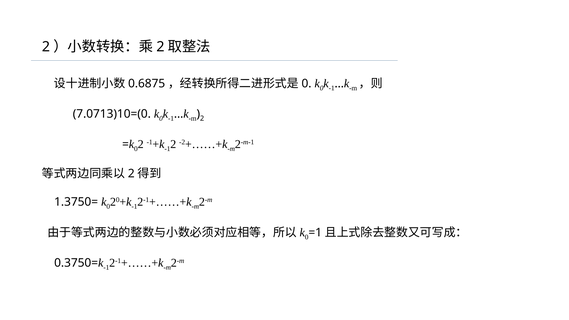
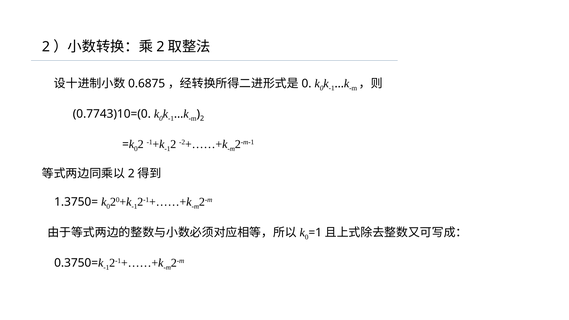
7.0713)10=(0: 7.0713)10=(0 -> 0.7743)10=(0
